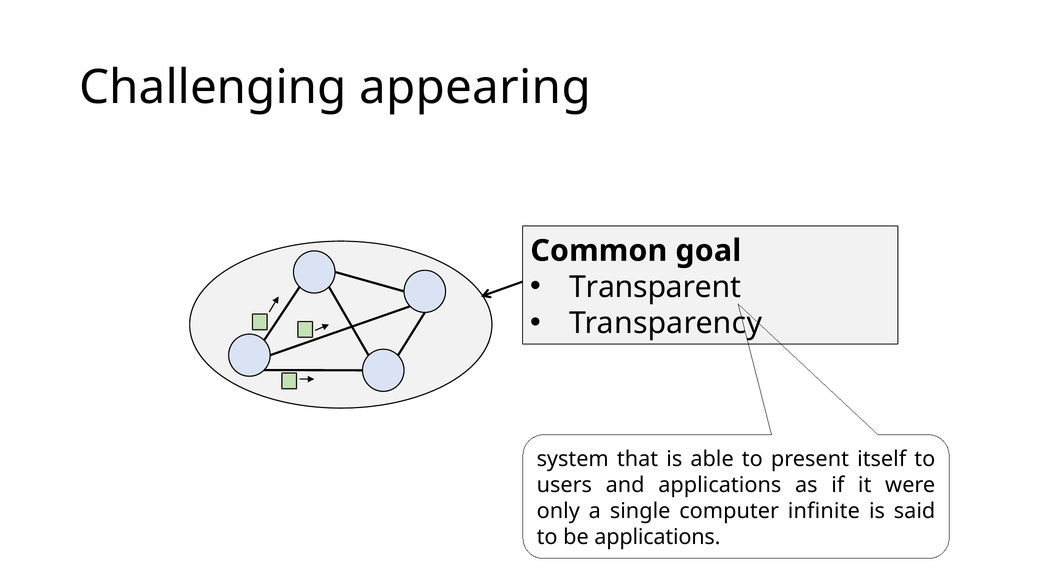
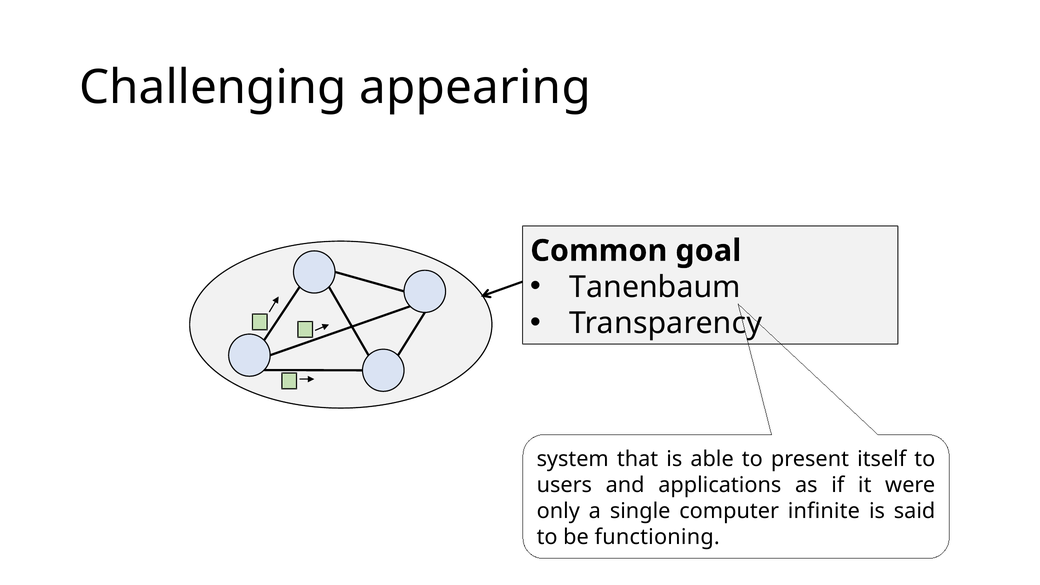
Transparent: Transparent -> Tanenbaum
be applications: applications -> functioning
